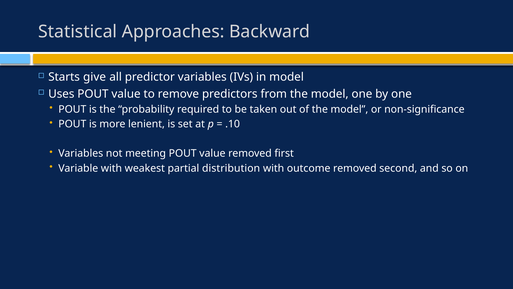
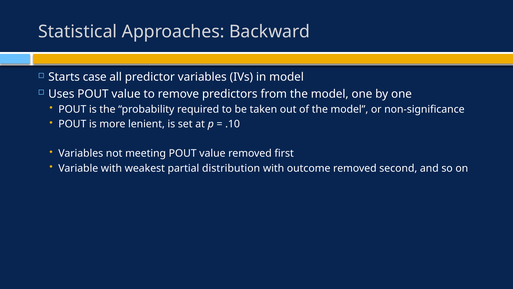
give: give -> case
